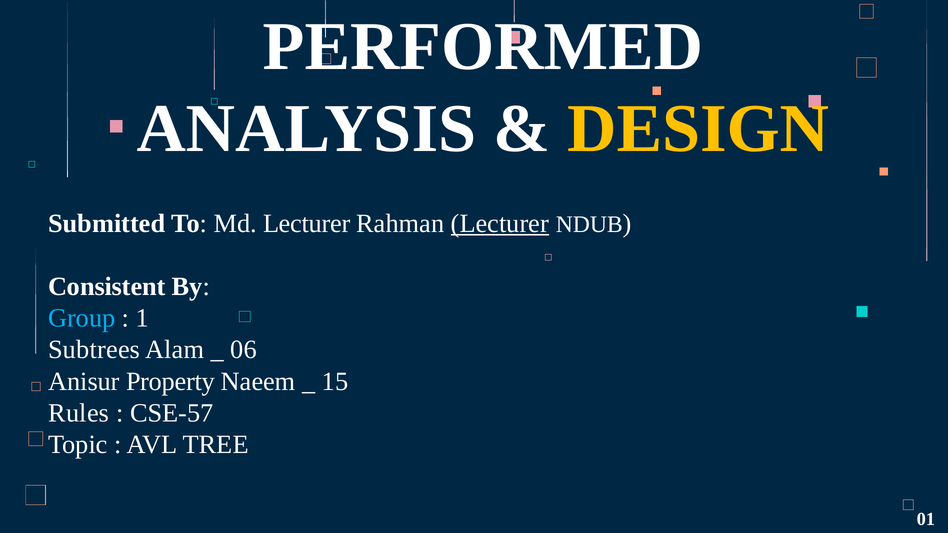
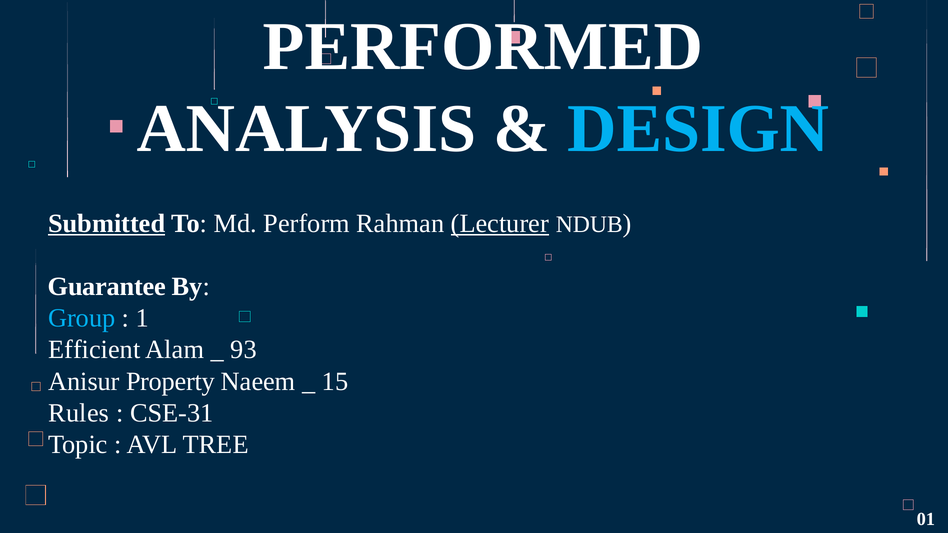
DESIGN colour: yellow -> light blue
Submitted underline: none -> present
Md Lecturer: Lecturer -> Perform
Consistent: Consistent -> Guarantee
Subtrees: Subtrees -> Efficient
06: 06 -> 93
CSE-57: CSE-57 -> CSE-31
